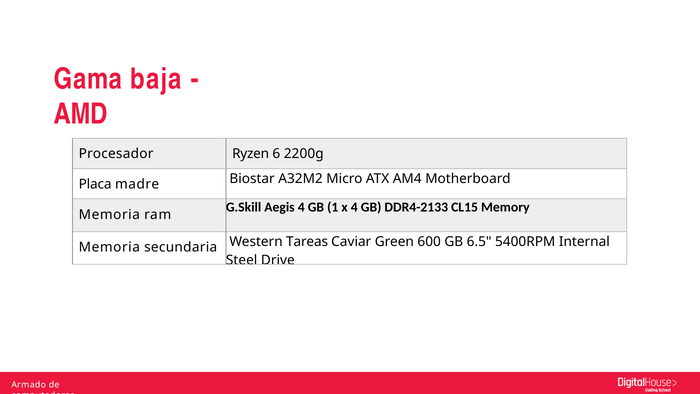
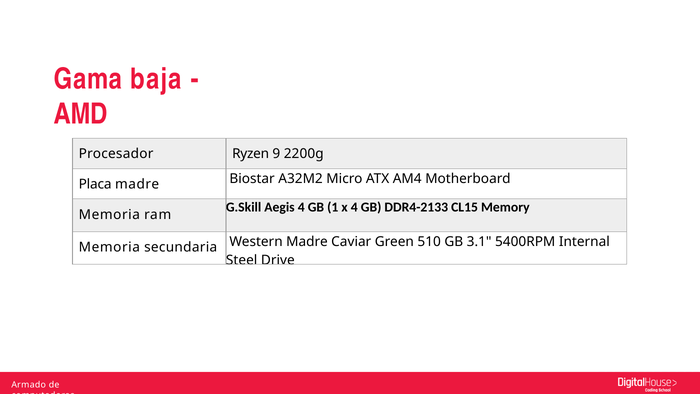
6: 6 -> 9
Western Tareas: Tareas -> Madre
600: 600 -> 510
6.5: 6.5 -> 3.1
